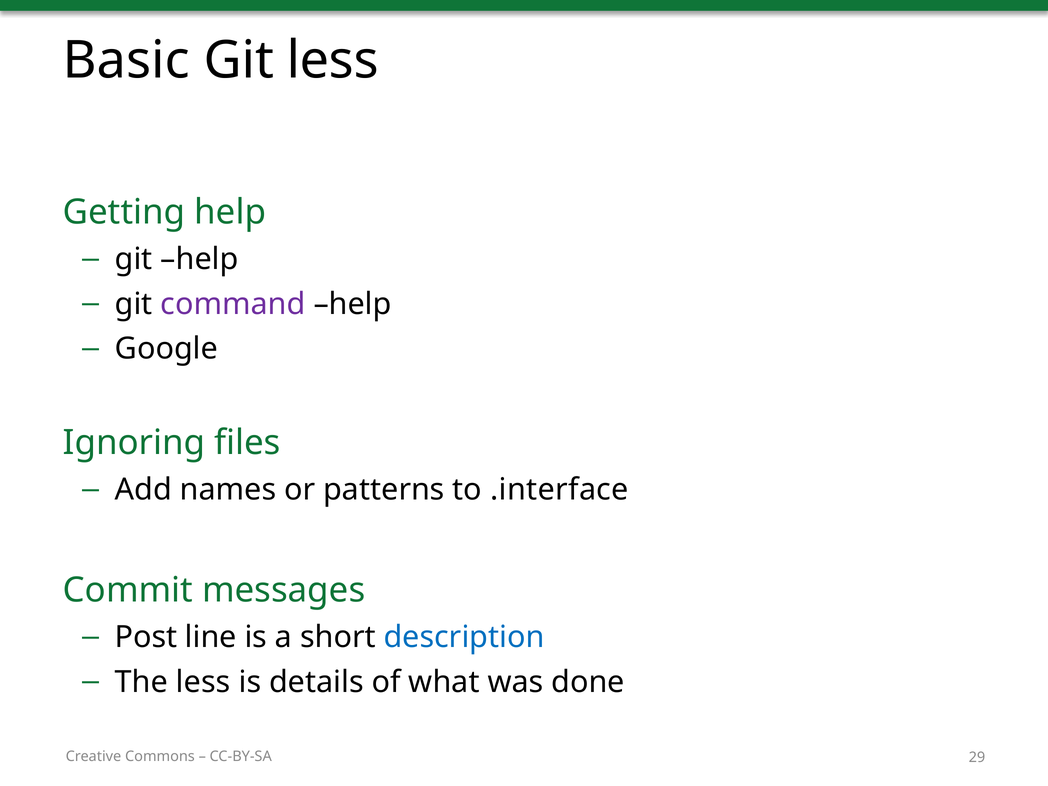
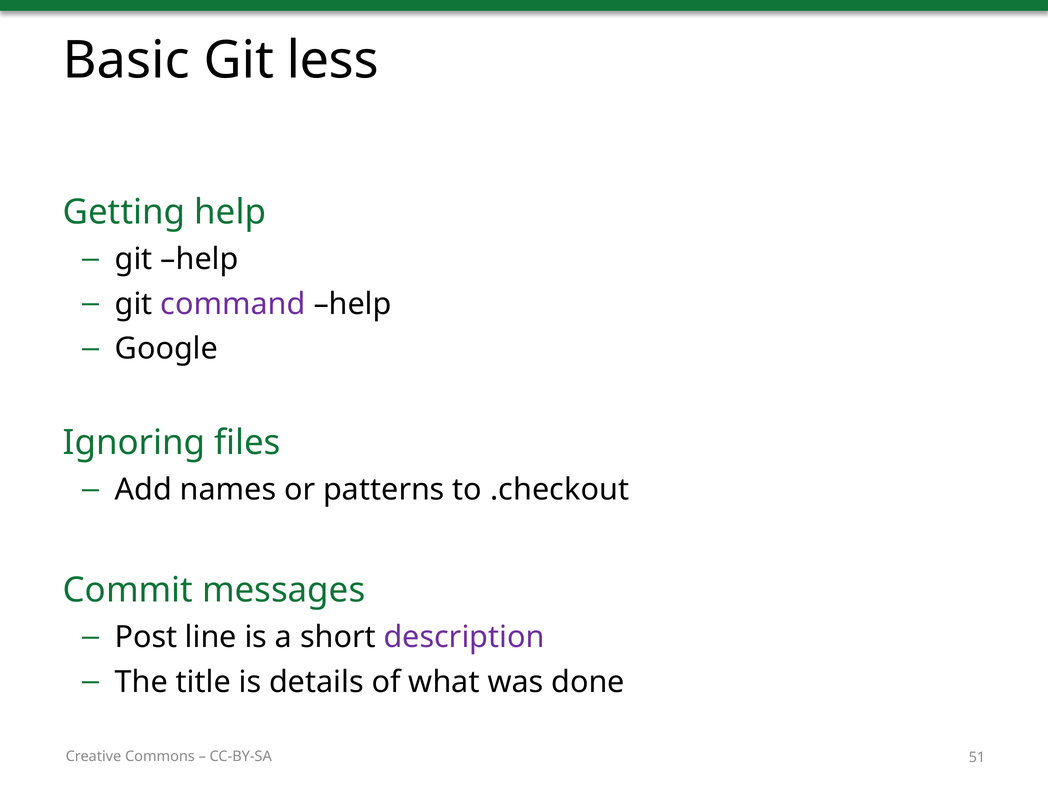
.interface: .interface -> .checkout
description colour: blue -> purple
The less: less -> title
29: 29 -> 51
